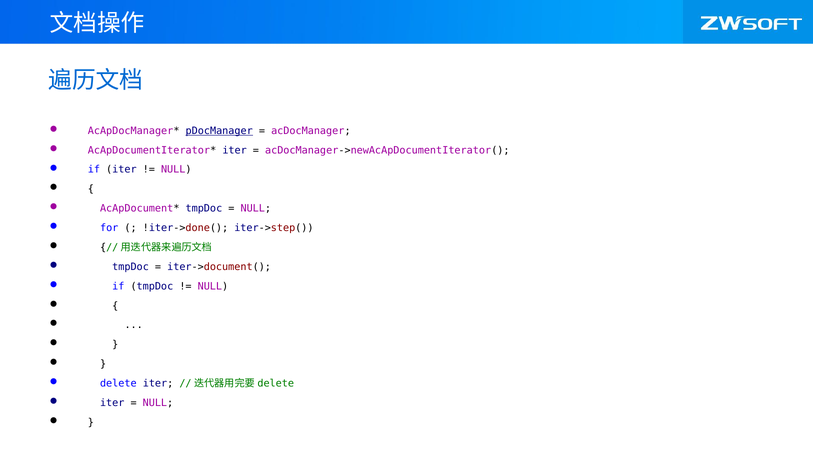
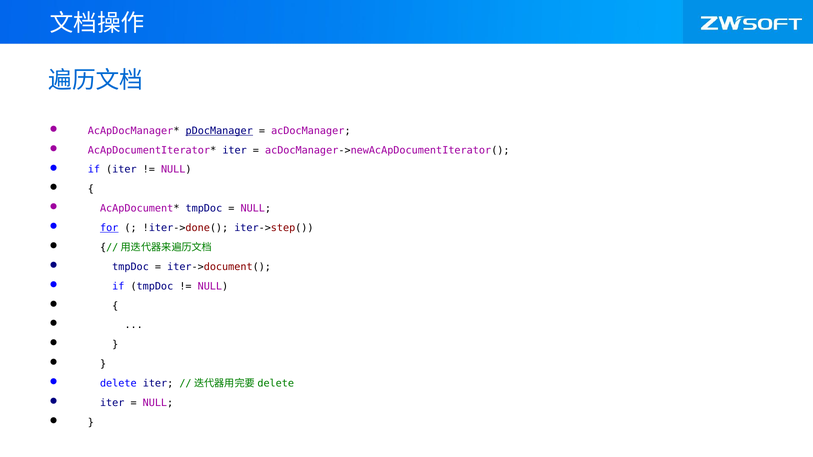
for underline: none -> present
